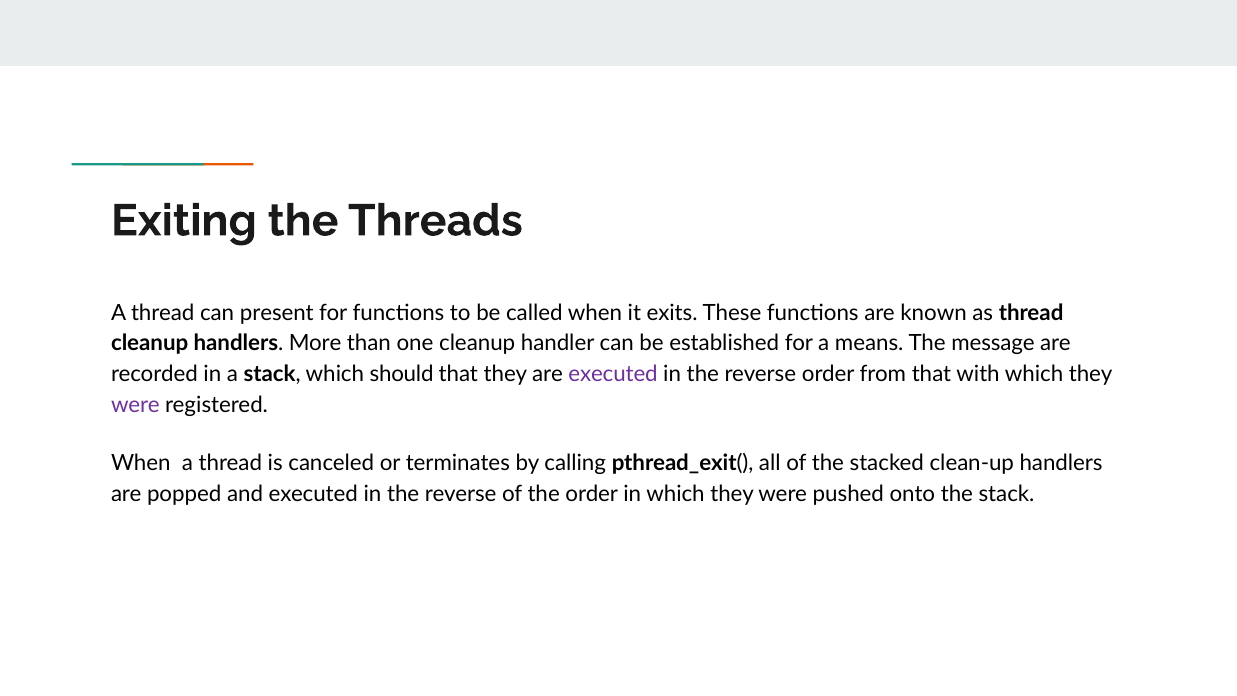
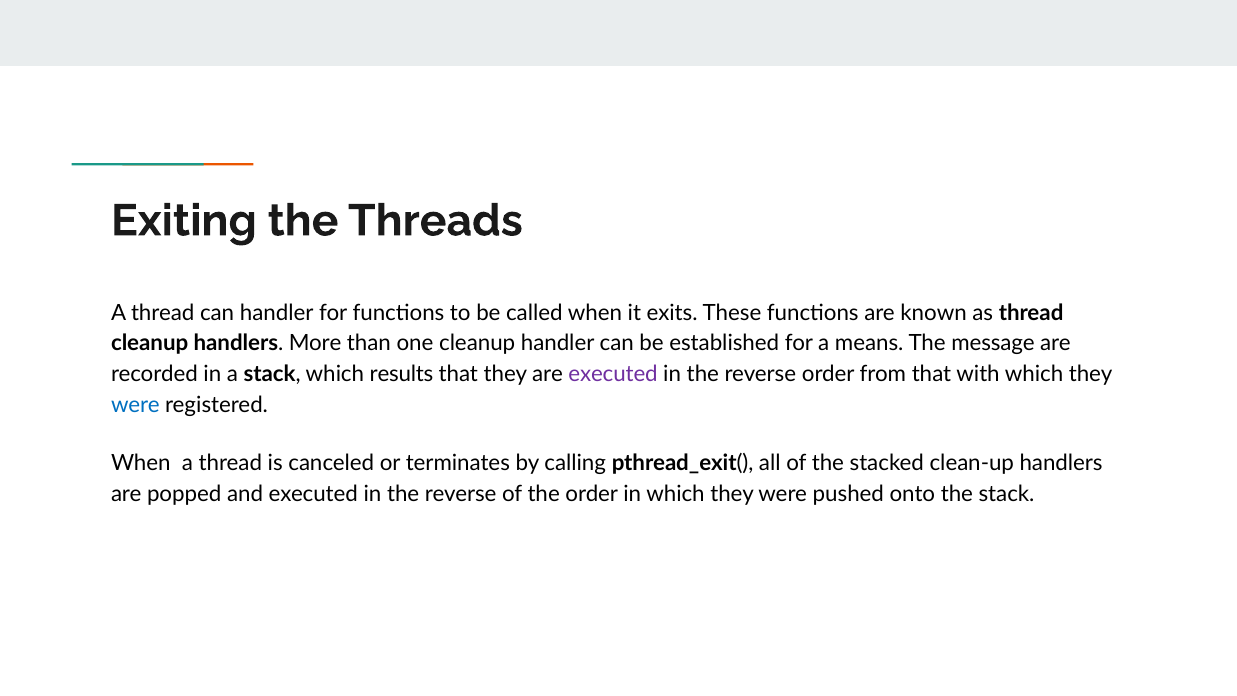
can present: present -> handler
should: should -> results
were at (135, 405) colour: purple -> blue
